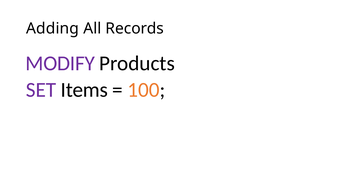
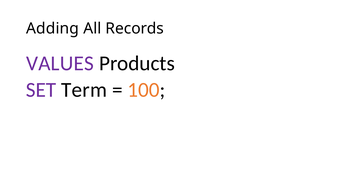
MODIFY: MODIFY -> VALUES
Items: Items -> Term
